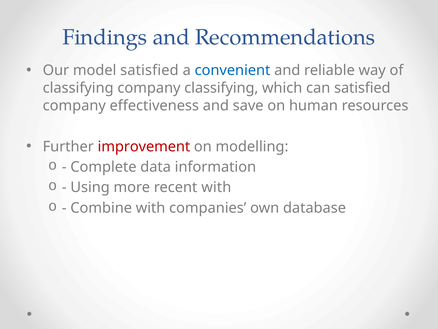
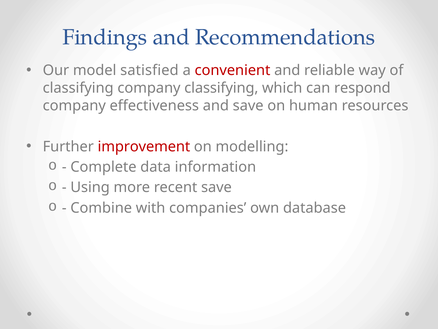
convenient colour: blue -> red
can satisfied: satisfied -> respond
recent with: with -> save
